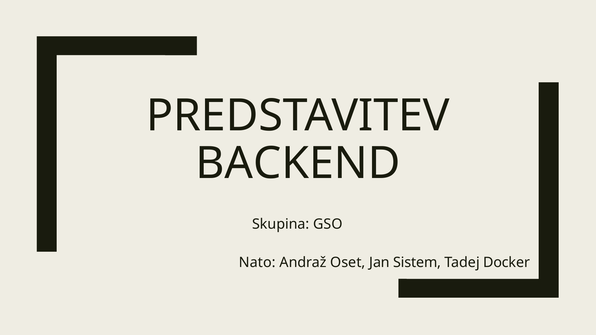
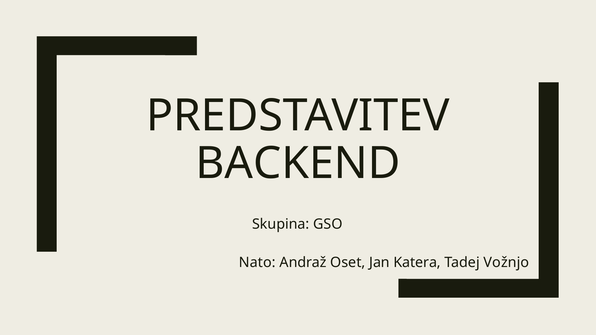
Sistem: Sistem -> Katera
Docker: Docker -> Vožnjo
